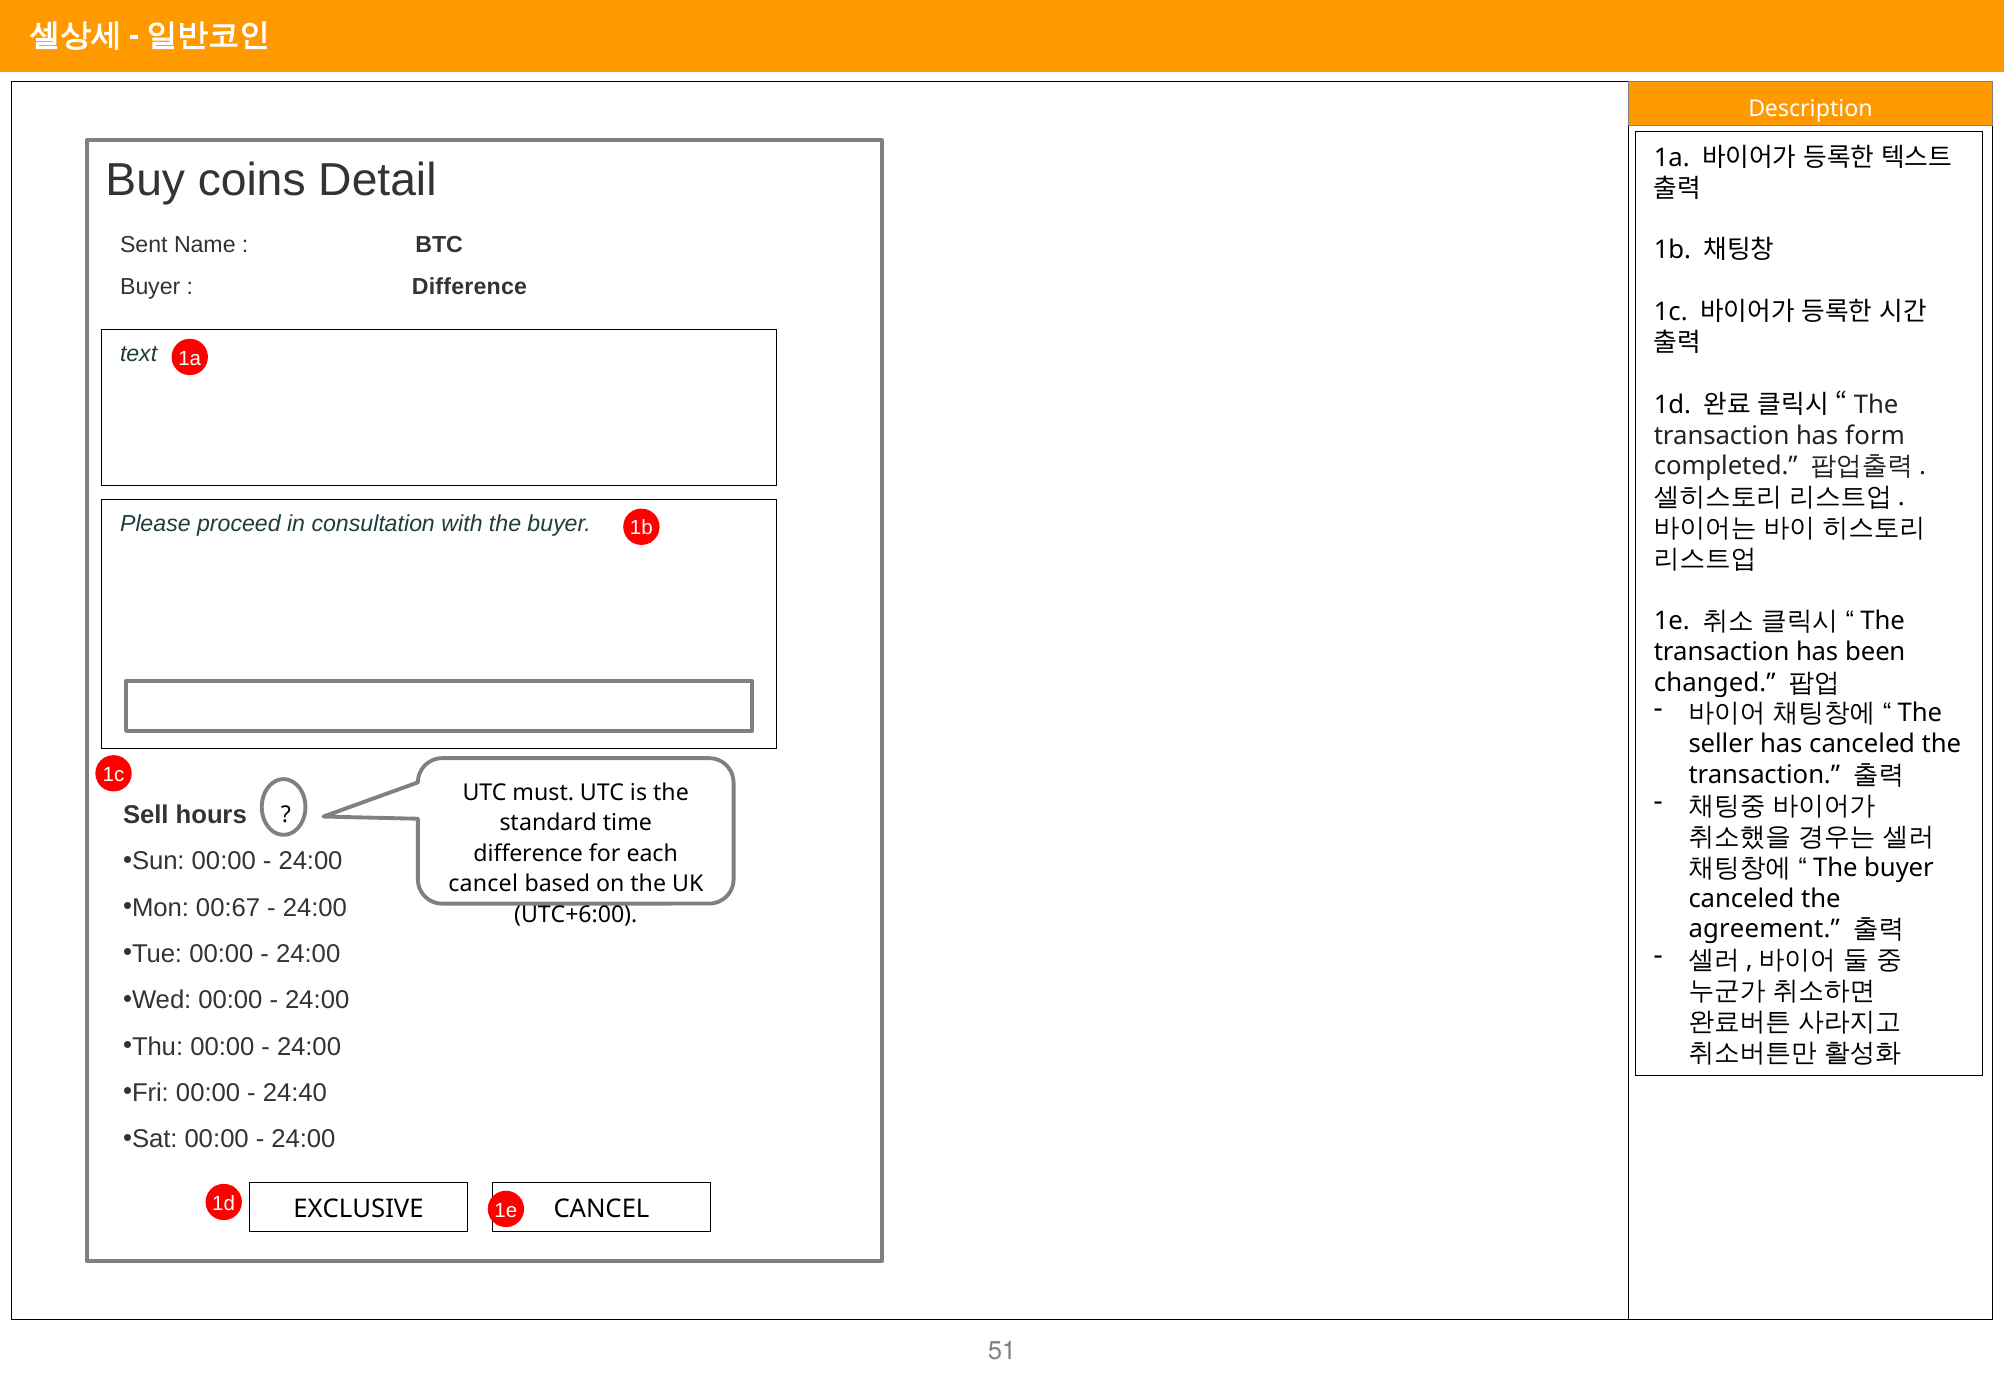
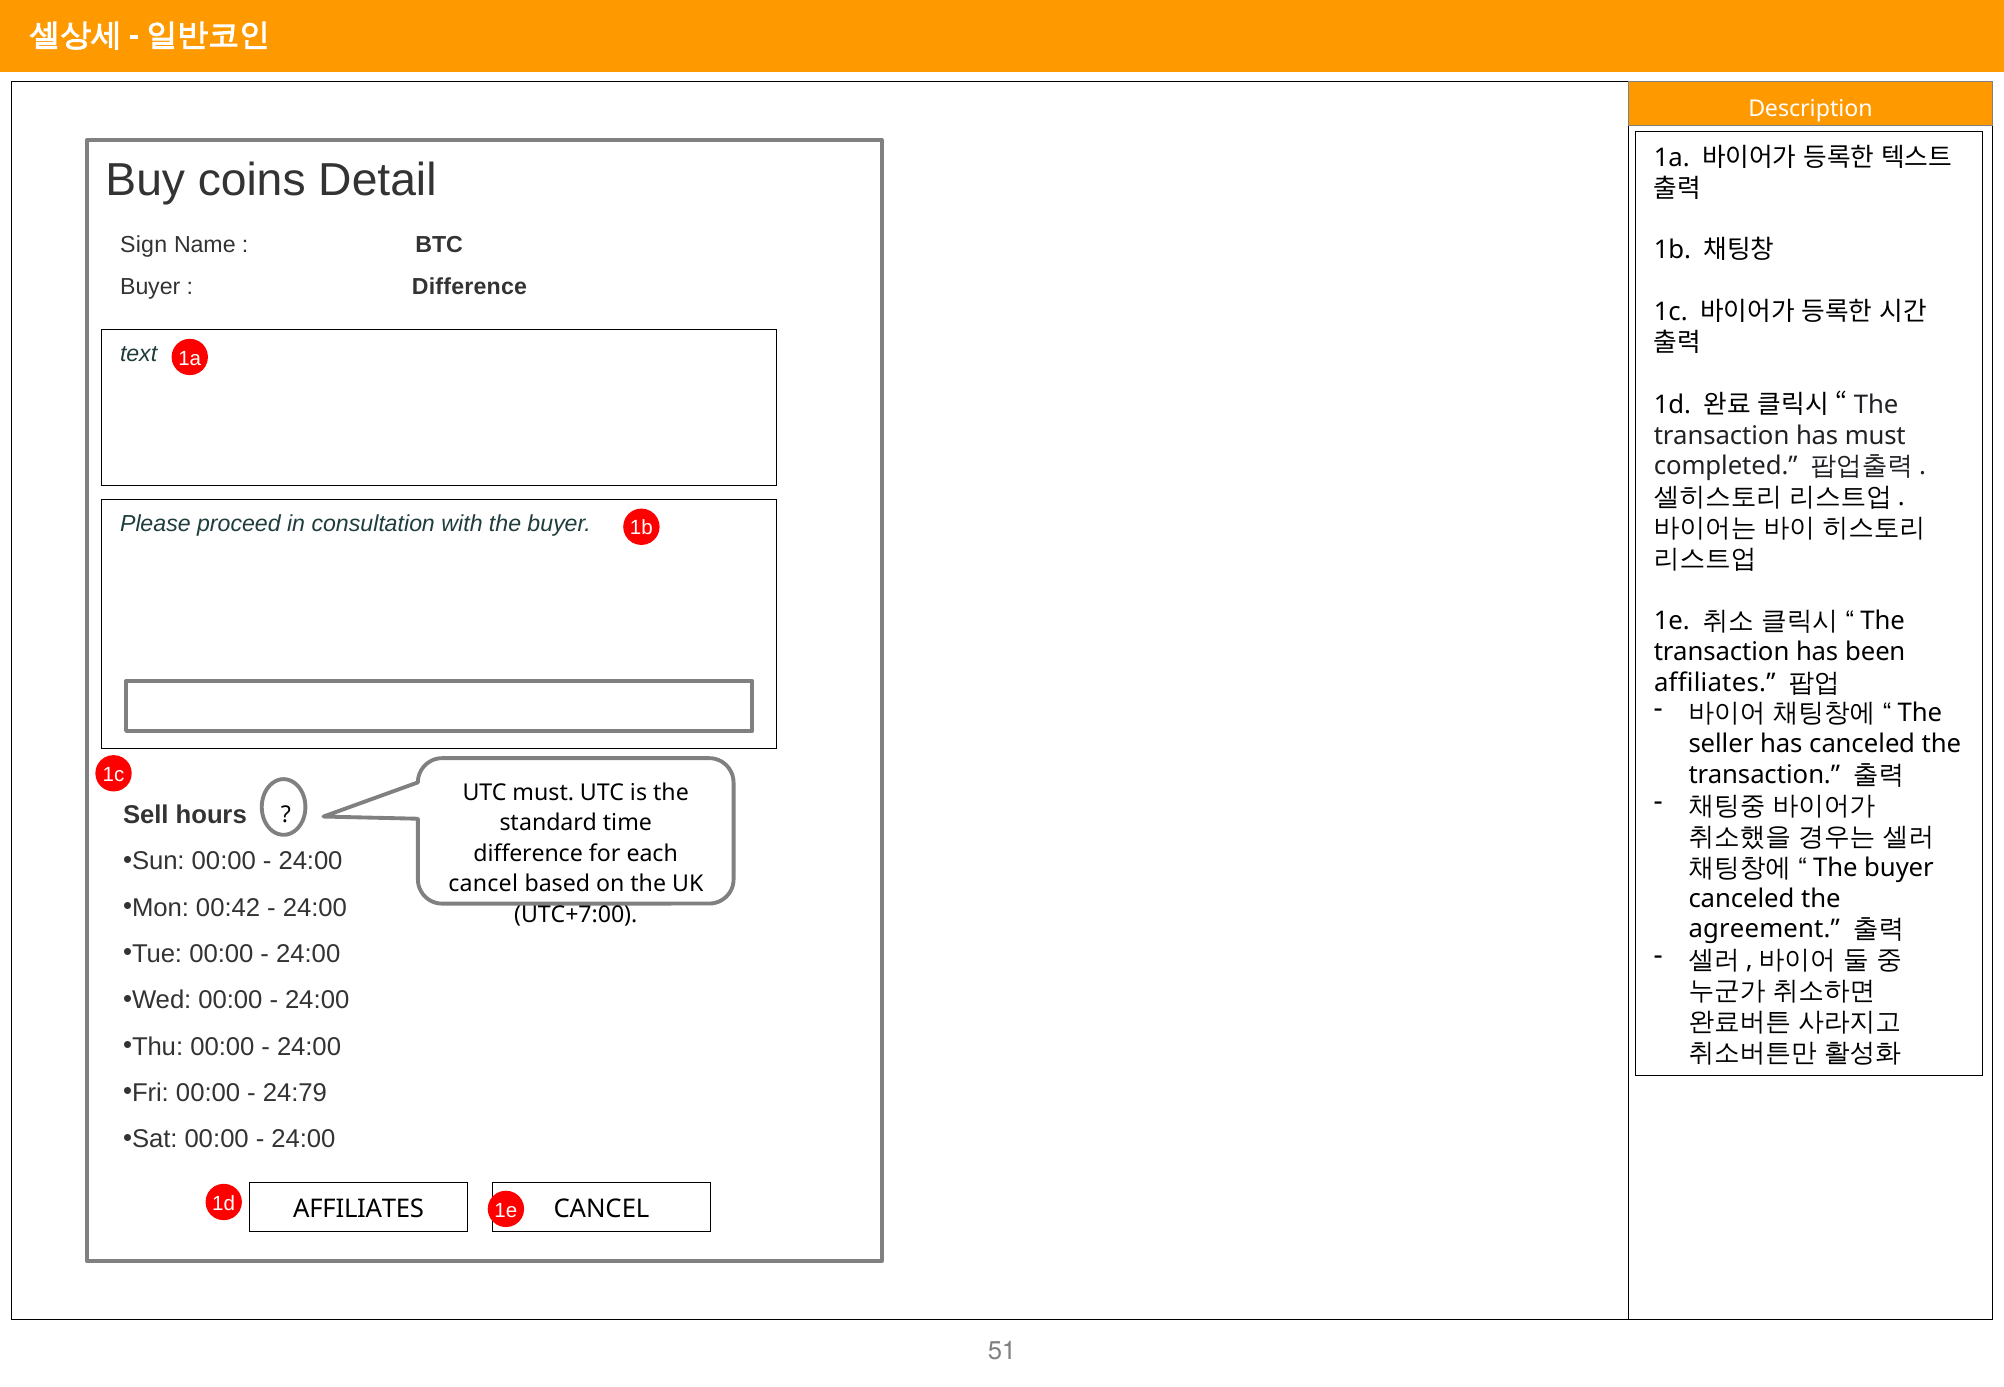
Sent: Sent -> Sign
has form: form -> must
changed at (1715, 683): changed -> affiliates
00:67: 00:67 -> 00:42
UTC+6:00: UTC+6:00 -> UTC+7:00
24:40: 24:40 -> 24:79
EXCLUSIVE at (359, 1209): EXCLUSIVE -> AFFILIATES
